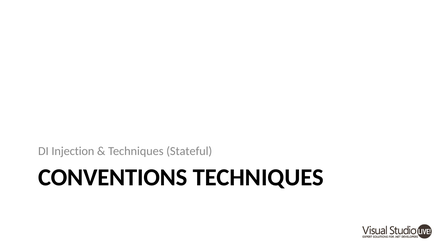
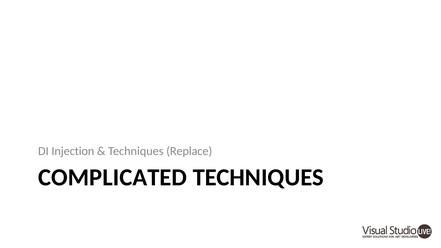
Stateful: Stateful -> Replace
CONVENTIONS: CONVENTIONS -> COMPLICATED
